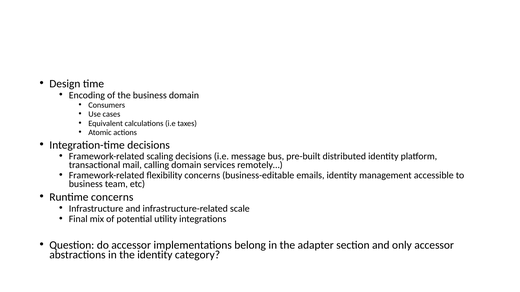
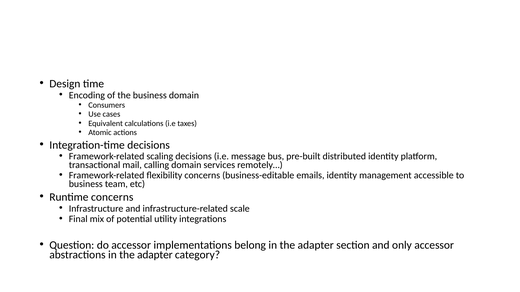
abstractions in the identity: identity -> adapter
